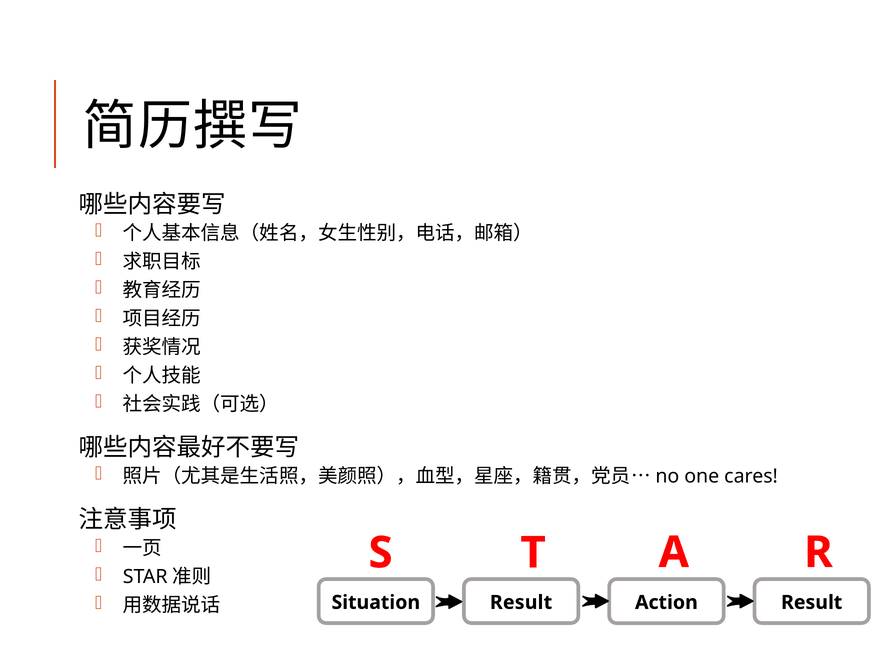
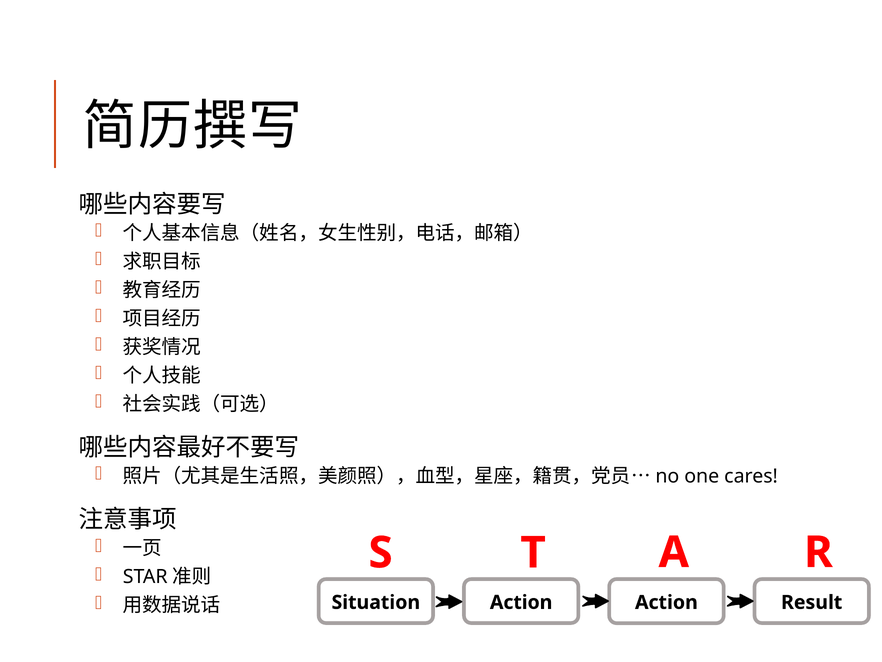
Result at (521, 602): Result -> Action
